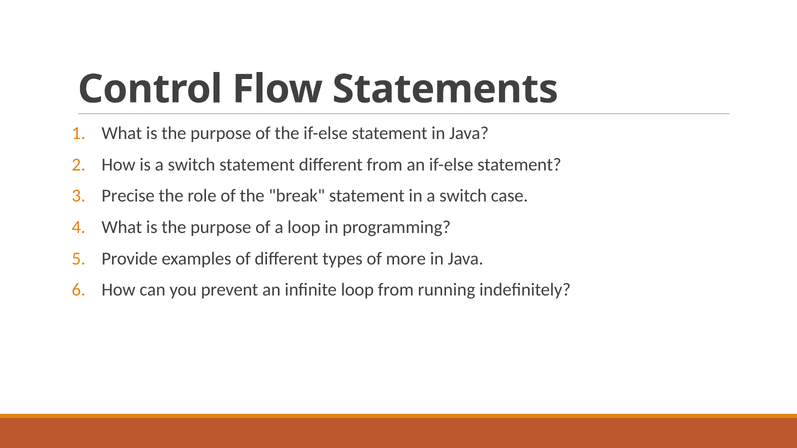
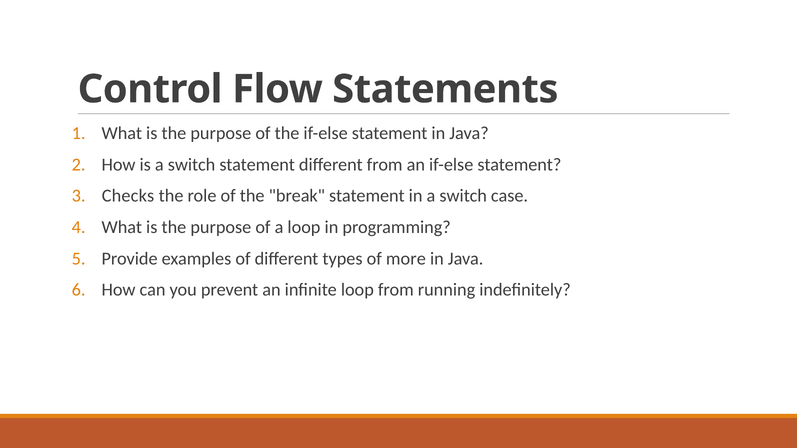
Precise: Precise -> Checks
